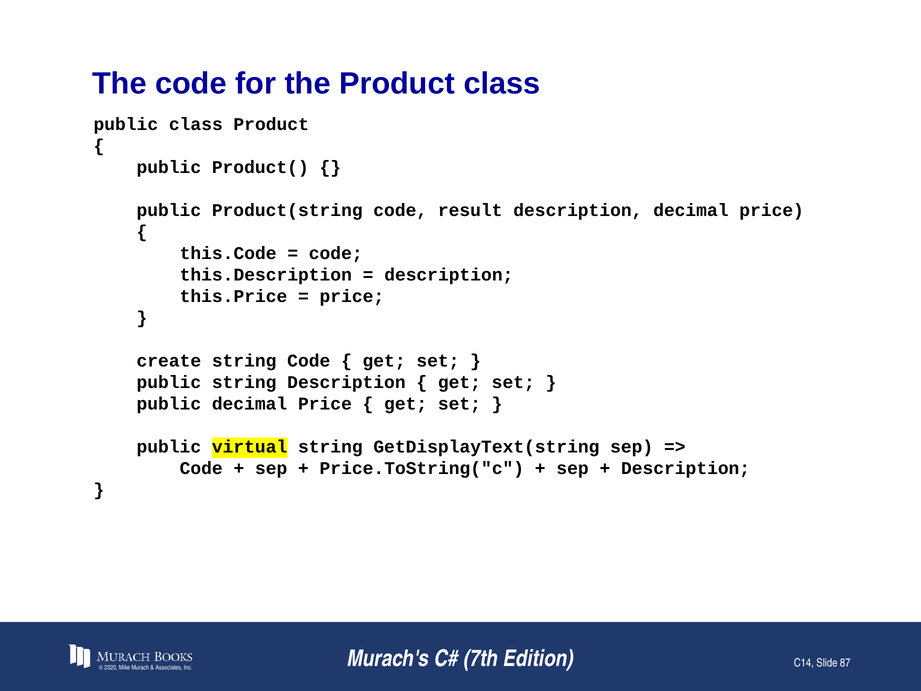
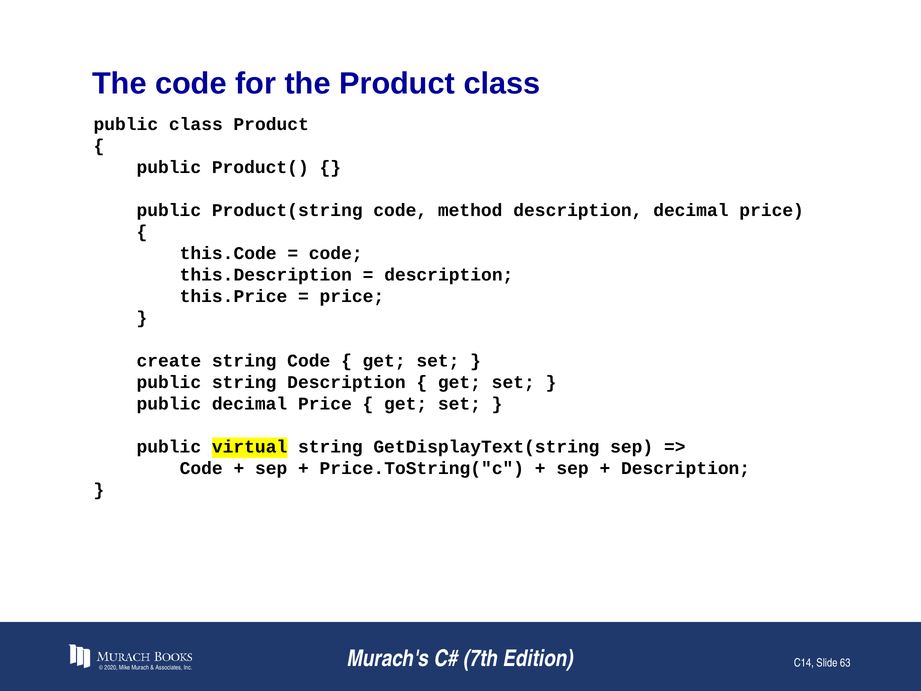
result: result -> method
87: 87 -> 63
